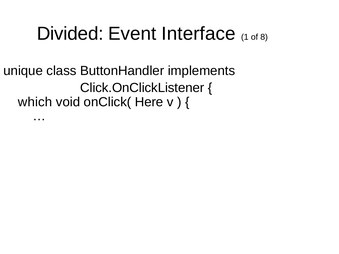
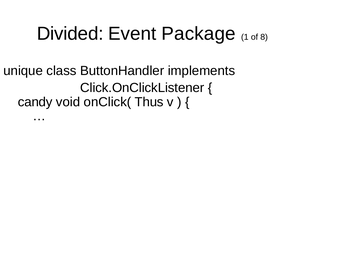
Interface: Interface -> Package
which: which -> candy
Here: Here -> Thus
